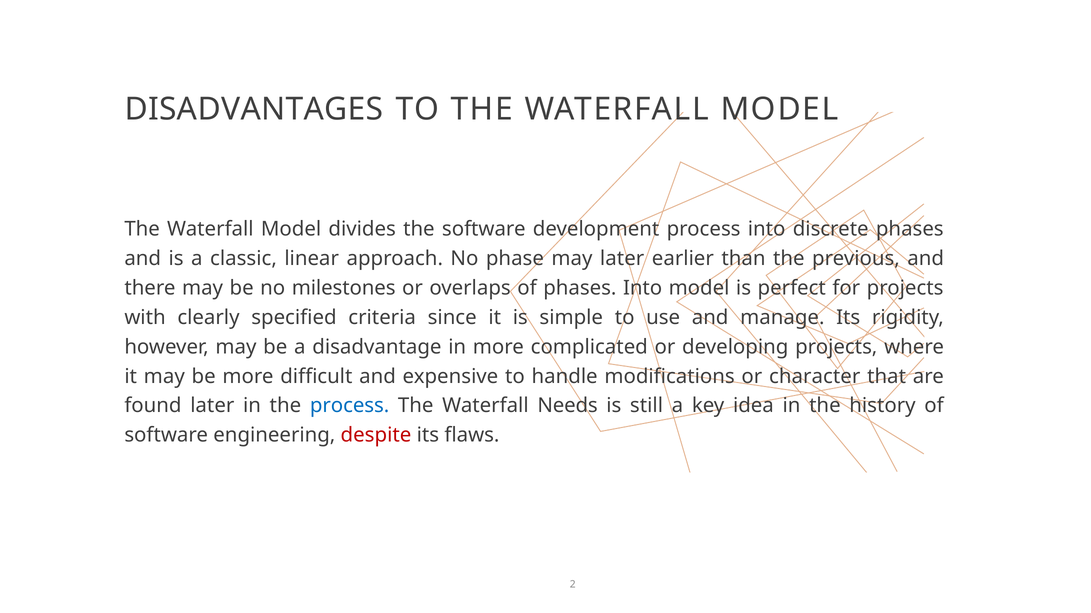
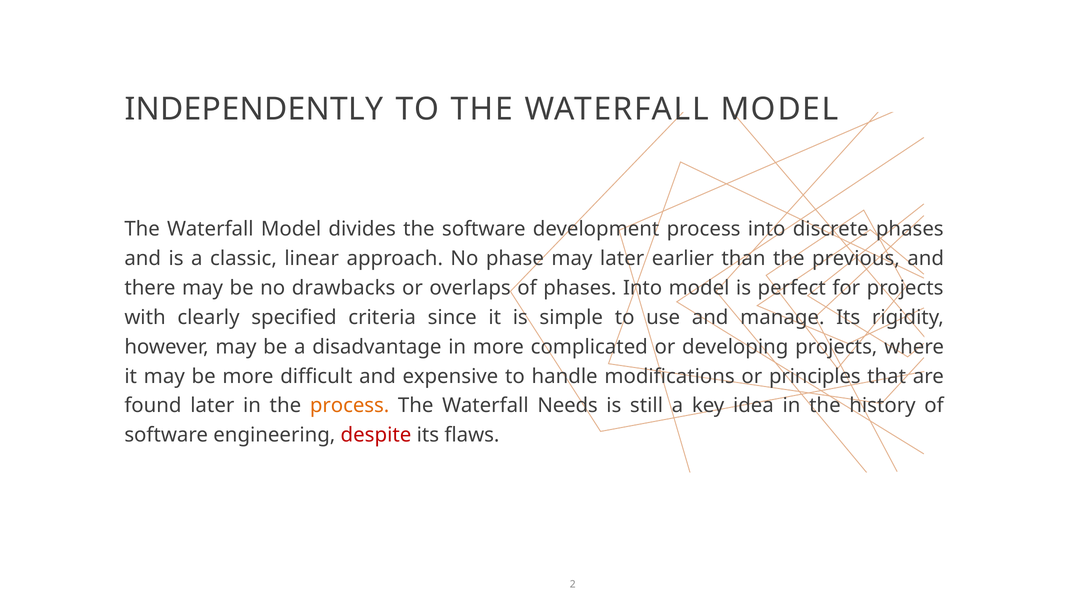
DISADVANTAGES: DISADVANTAGES -> INDEPENDENTLY
milestones: milestones -> drawbacks
character: character -> principles
process at (350, 406) colour: blue -> orange
